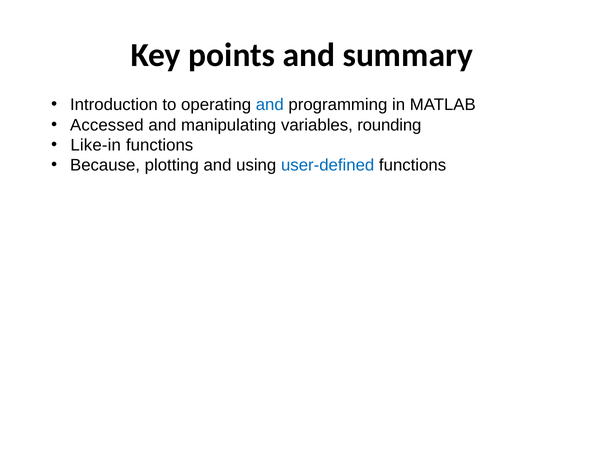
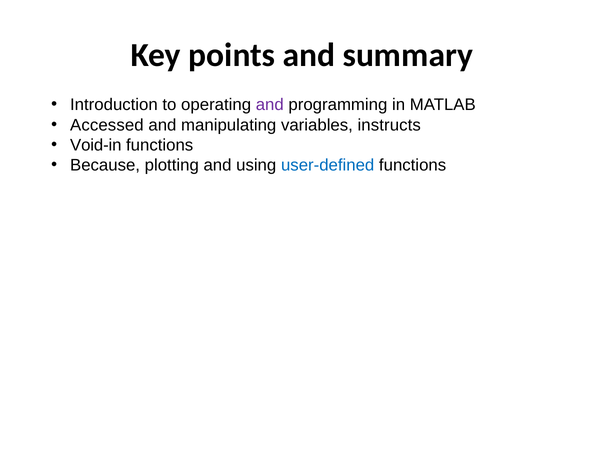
and at (270, 105) colour: blue -> purple
rounding: rounding -> instructs
Like-in: Like-in -> Void-in
